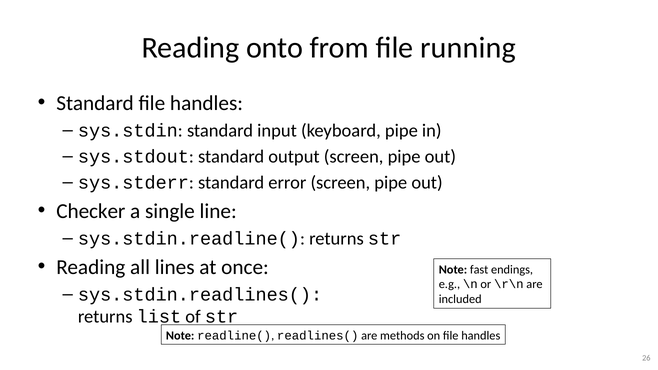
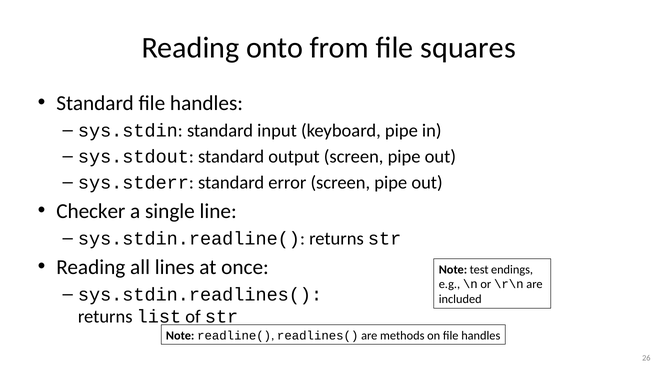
running: running -> squares
fast: fast -> test
